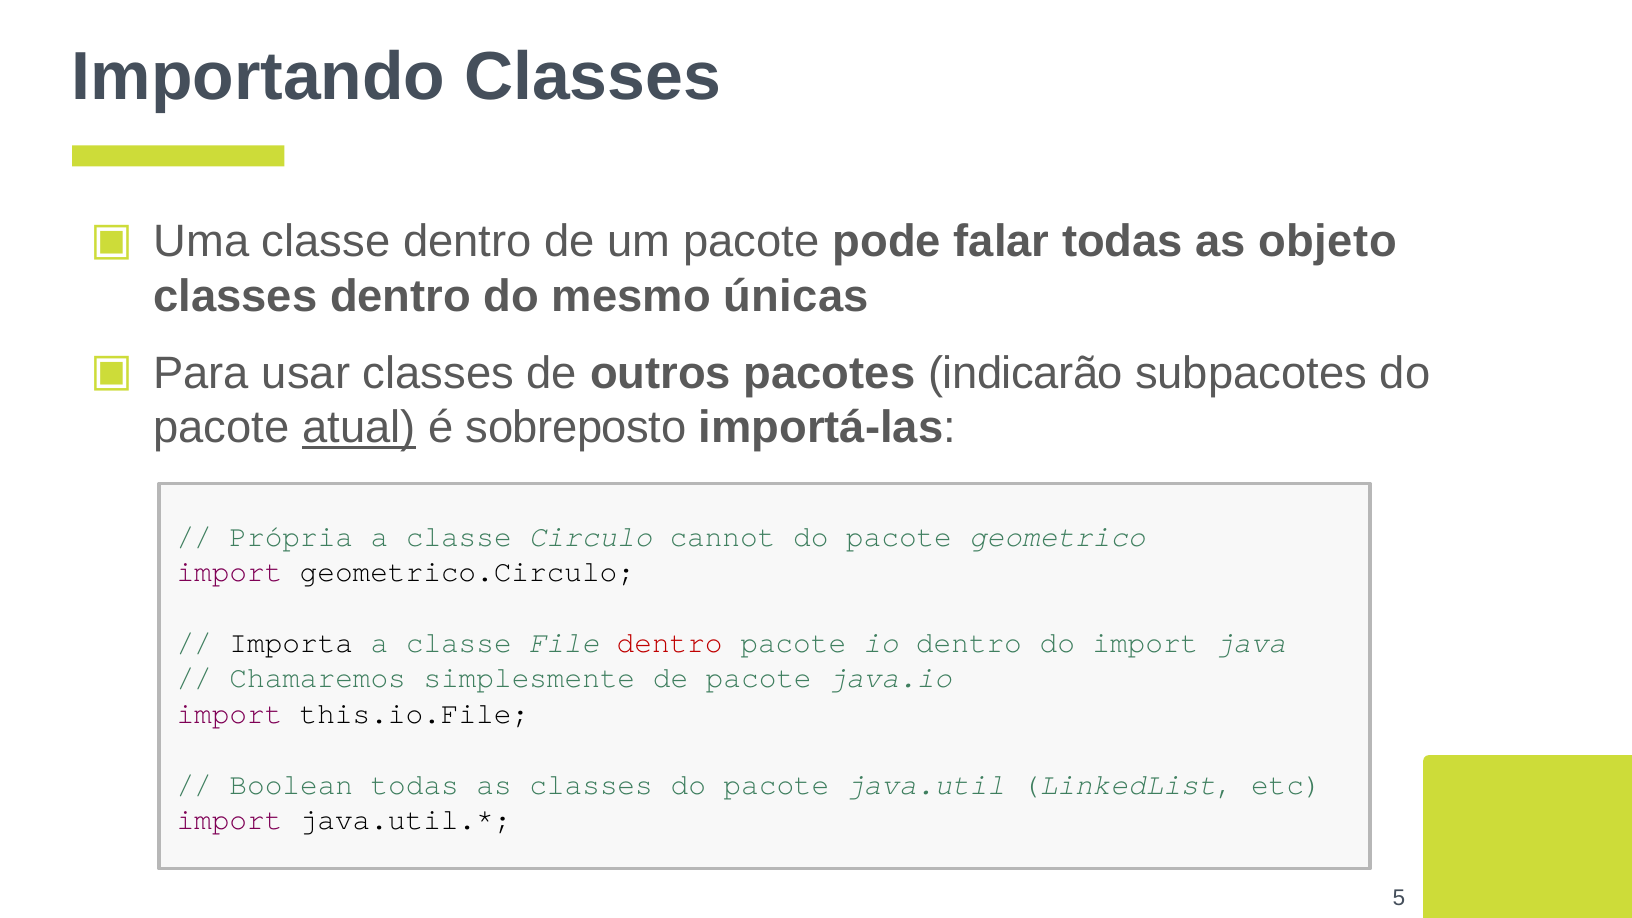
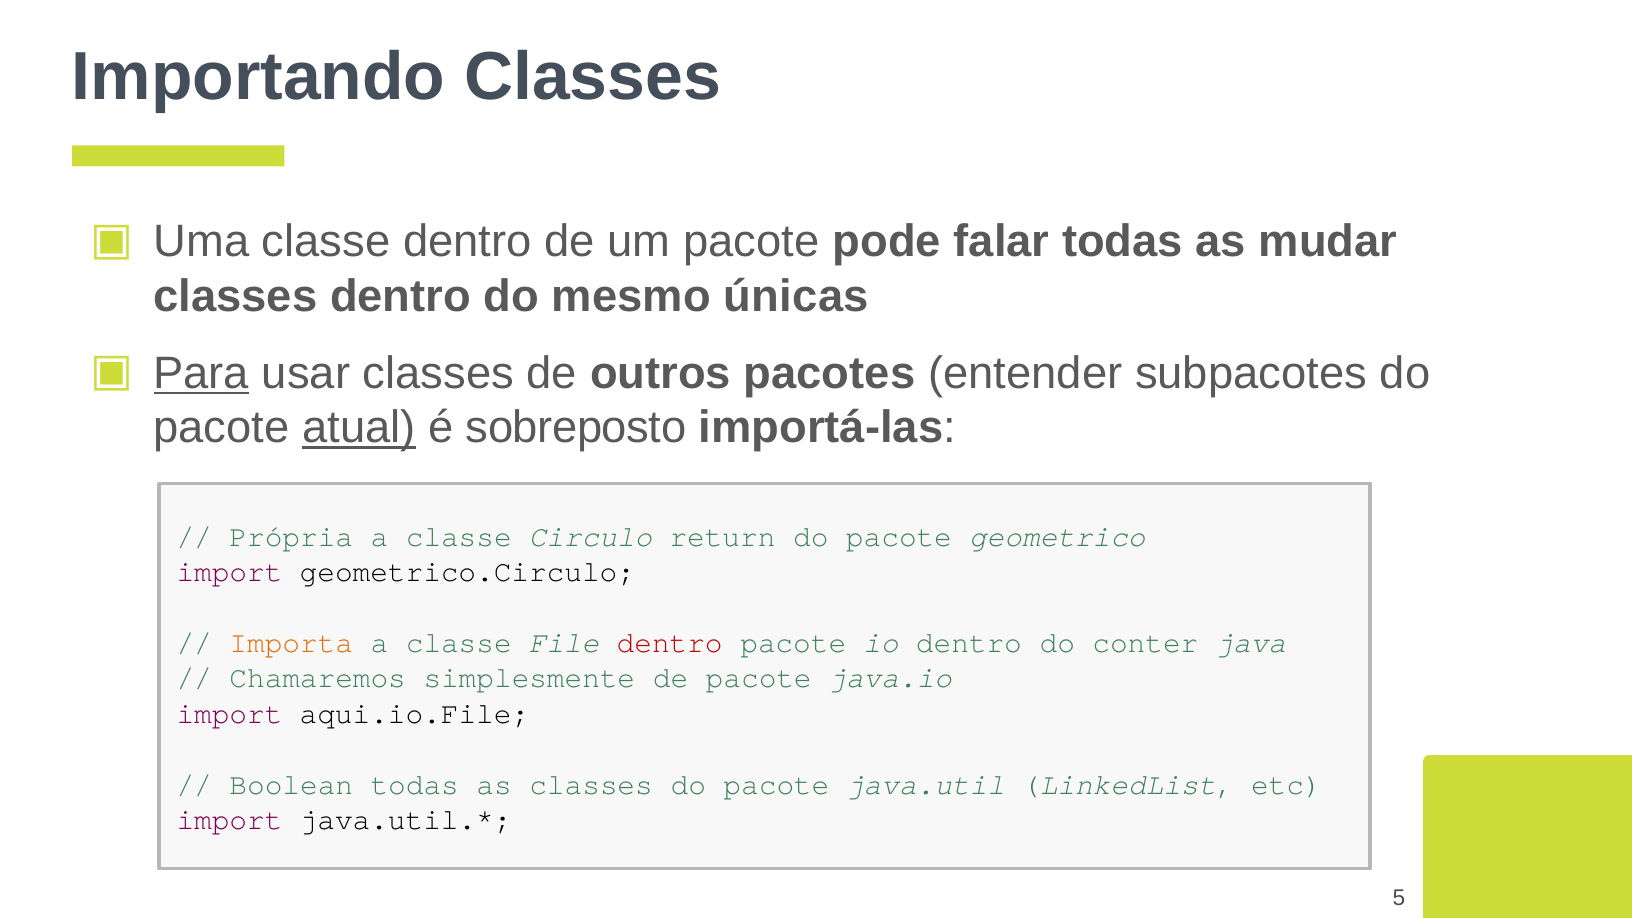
objeto: objeto -> mudar
Para underline: none -> present
indicarão: indicarão -> entender
cannot: cannot -> return
Importa colour: black -> orange
do import: import -> conter
this.io.File: this.io.File -> aqui.io.File
